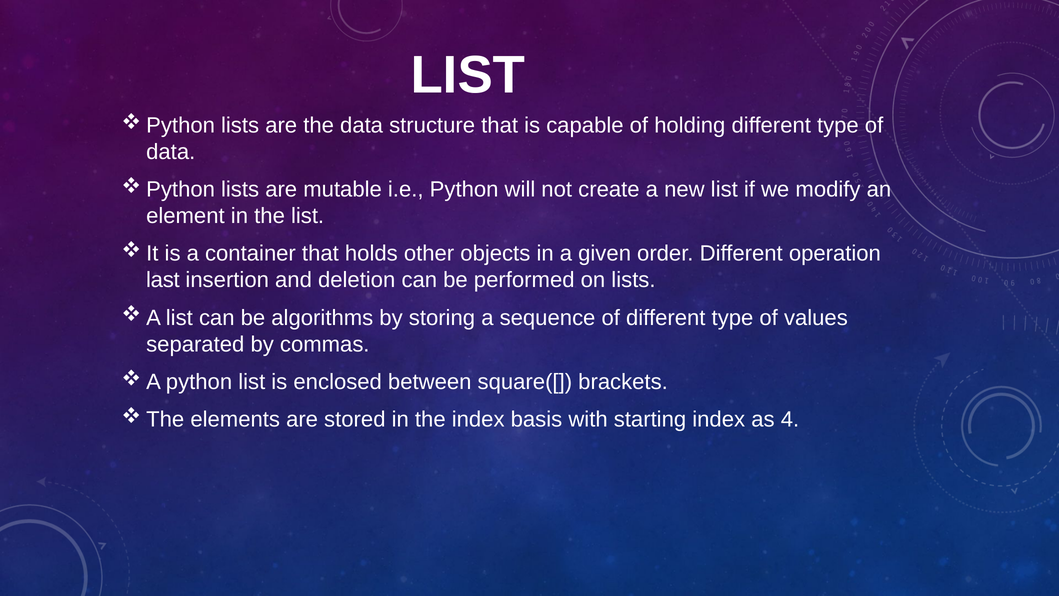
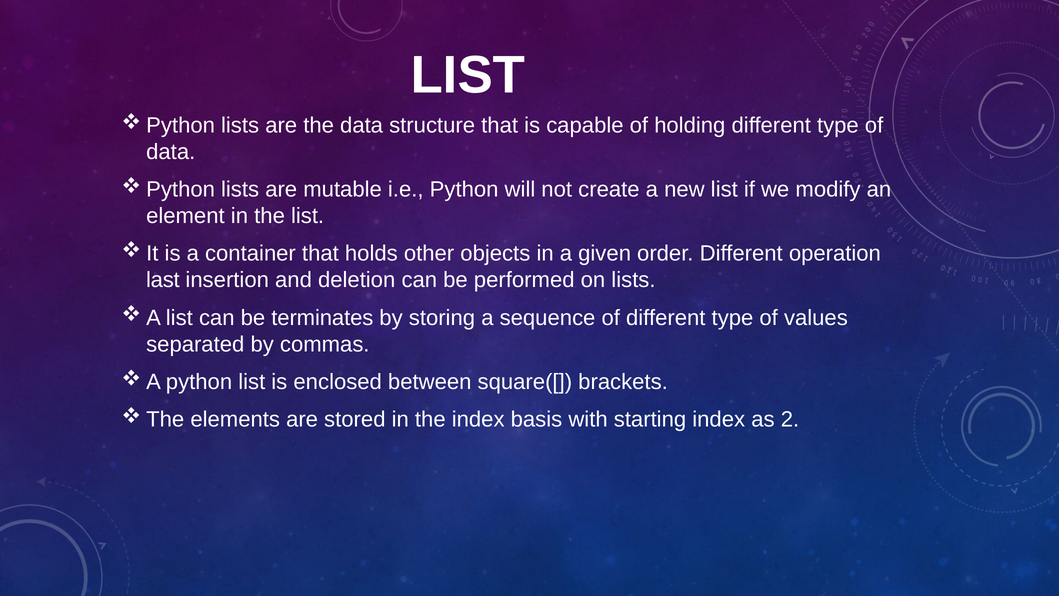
algorithms: algorithms -> terminates
4: 4 -> 2
